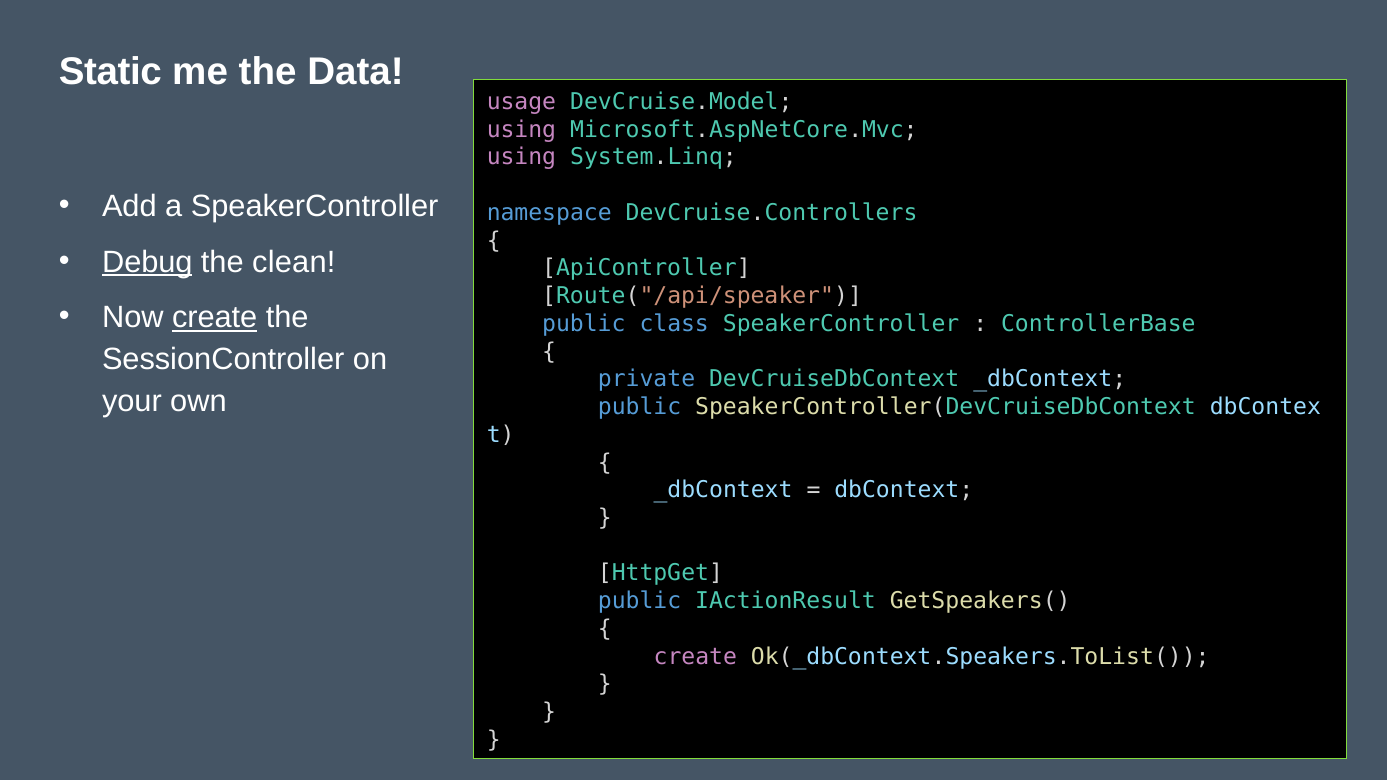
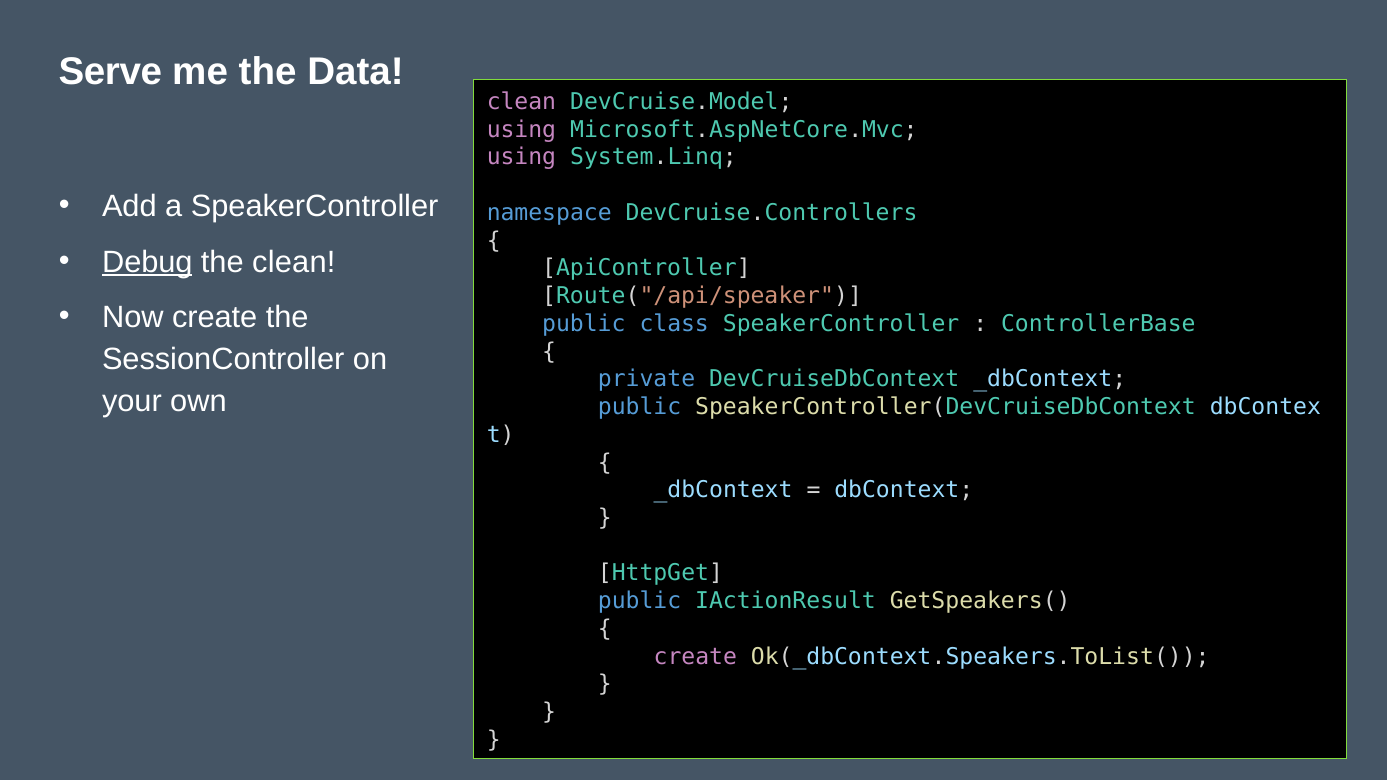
Static: Static -> Serve
usage at (521, 102): usage -> clean
create at (215, 318) underline: present -> none
